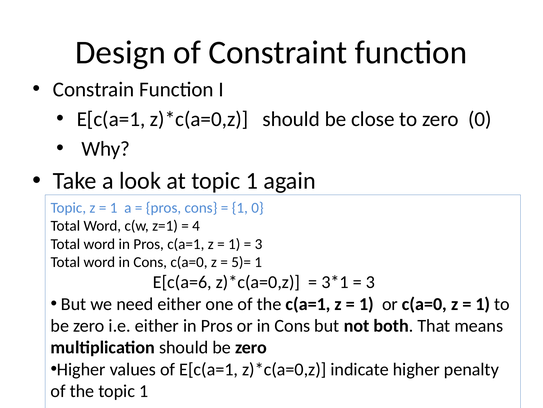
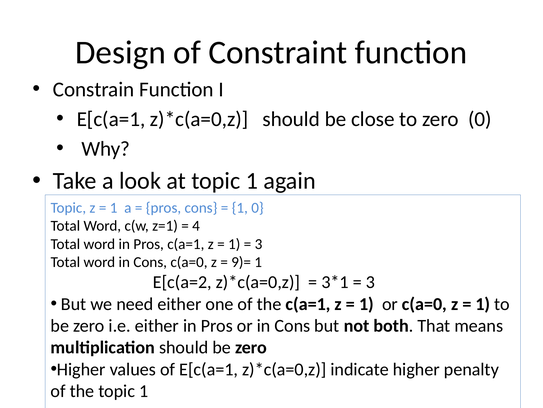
5)=: 5)= -> 9)=
E[c(a=6: E[c(a=6 -> E[c(a=2
